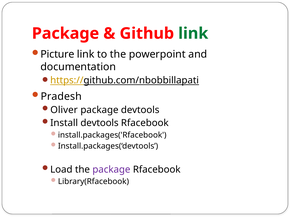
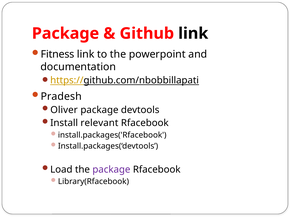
link at (193, 34) colour: green -> black
Picture: Picture -> Fitness
Install devtools: devtools -> relevant
